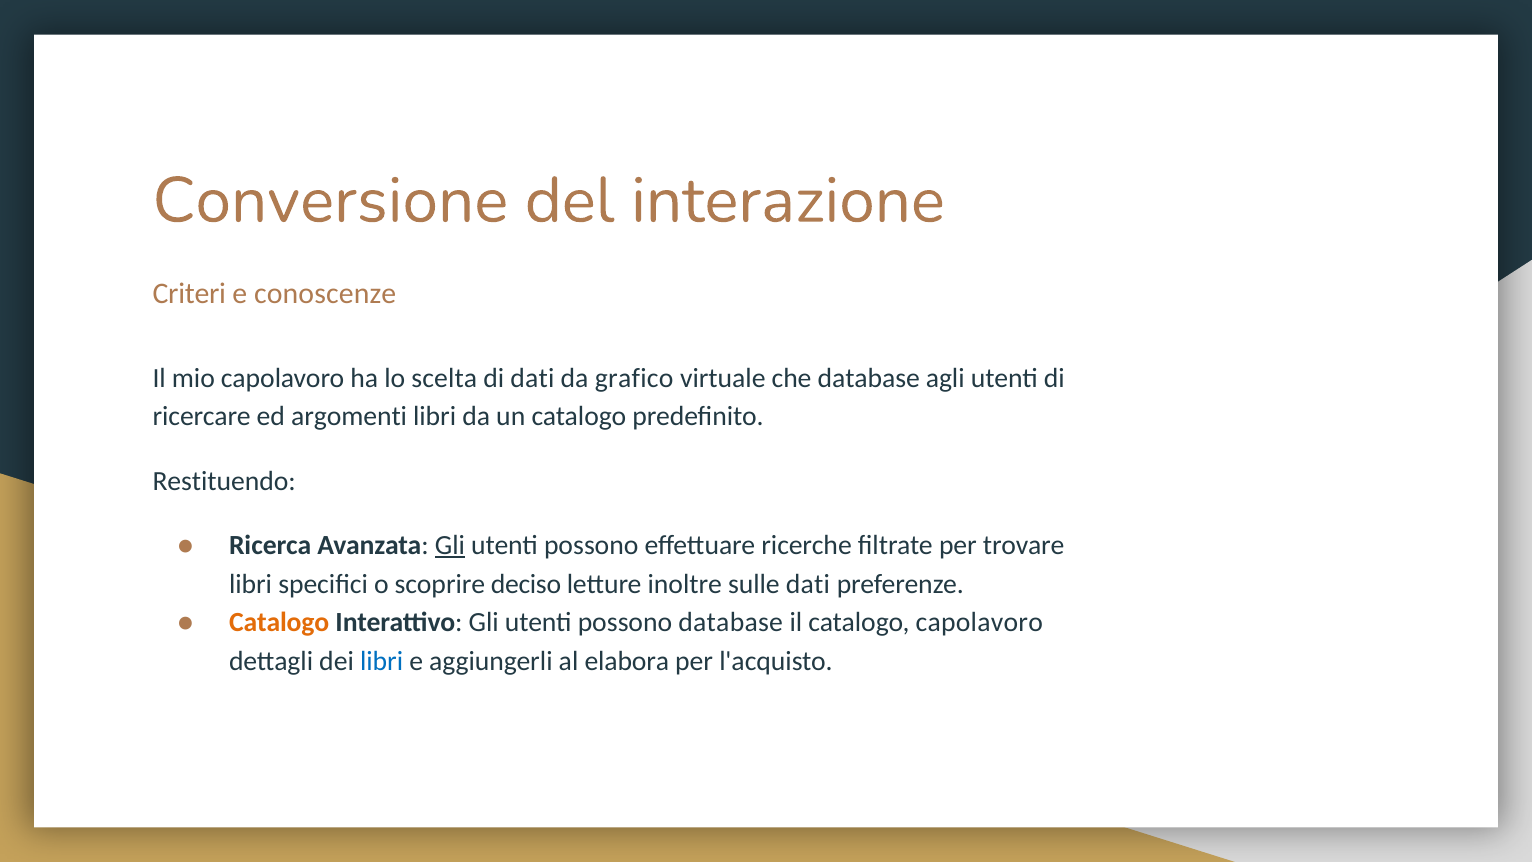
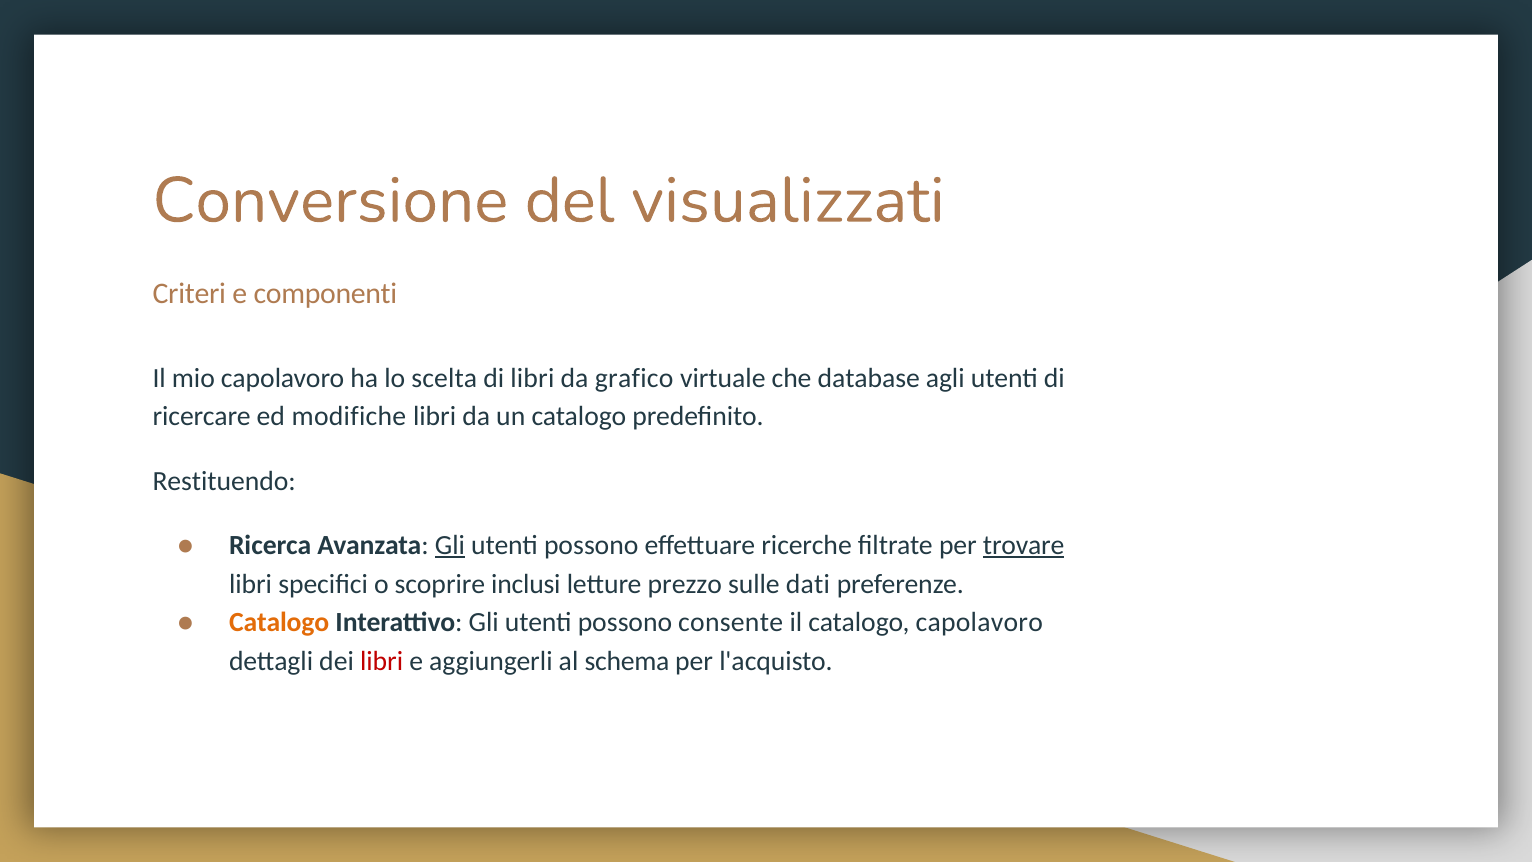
interazione: interazione -> visualizzati
conoscenze: conoscenze -> componenti
di dati: dati -> libri
argomenti: argomenti -> modifiche
trovare underline: none -> present
deciso: deciso -> inclusi
inoltre: inoltre -> prezzo
possono database: database -> consente
libri at (382, 661) colour: blue -> red
elabora: elabora -> schema
